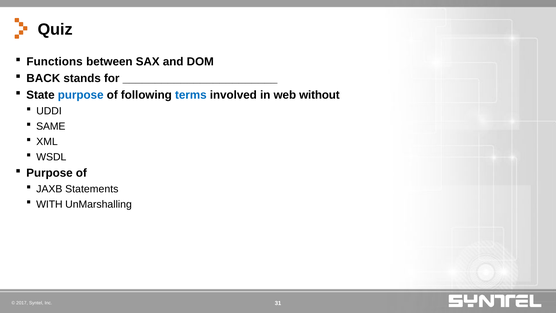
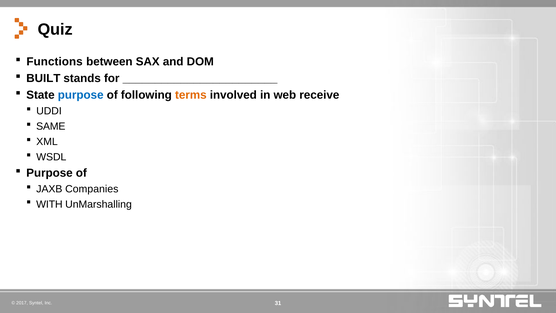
BACK: BACK -> BUILT
terms colour: blue -> orange
without: without -> receive
Statements: Statements -> Companies
